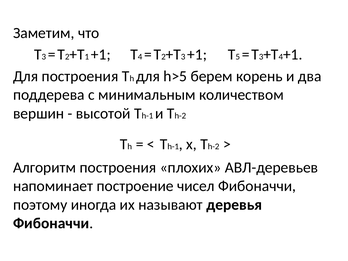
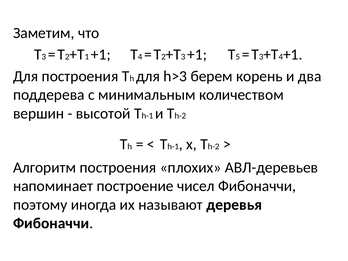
h>5: h>5 -> h>3
